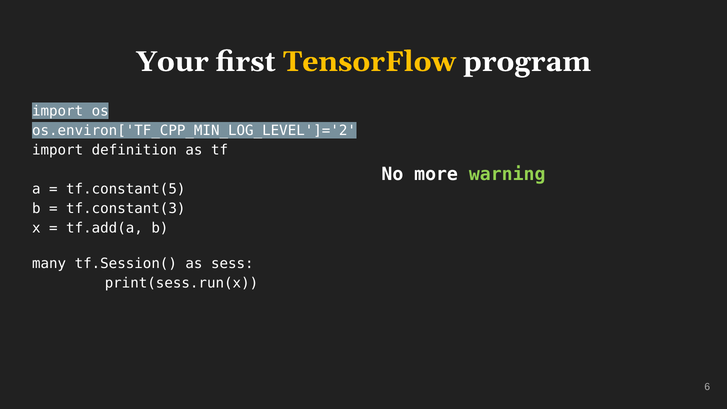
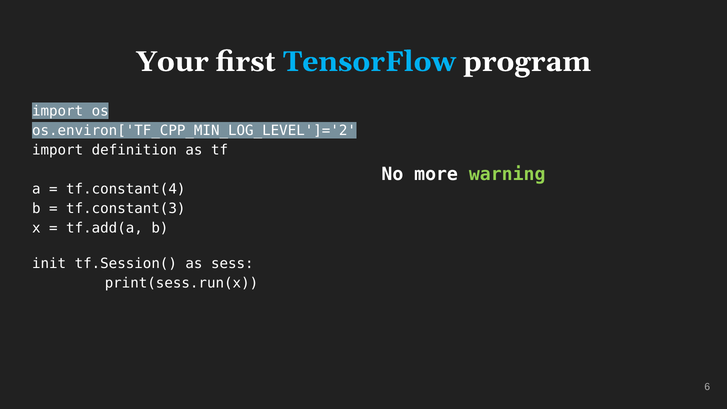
TensorFlow colour: yellow -> light blue
tf.constant(5: tf.constant(5 -> tf.constant(4
many: many -> init
